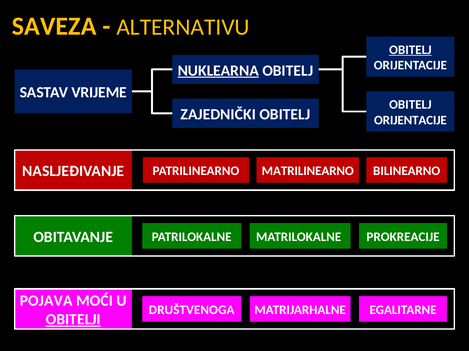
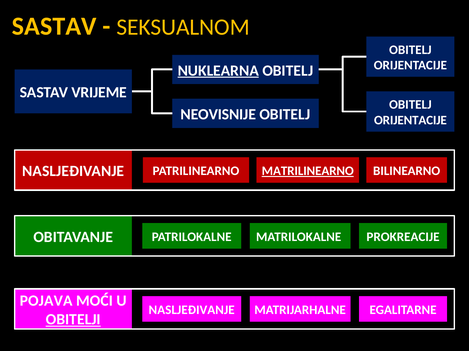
SAVEZA at (54, 26): SAVEZA -> SASTAV
ALTERNATIVU: ALTERNATIVU -> SEKSUALNOM
OBITELJ at (410, 50) underline: present -> none
ZAJEDNIČKI: ZAJEDNIČKI -> NEOVISNIJE
MATRILINEARNO underline: none -> present
DRUŠTVENOGA at (192, 311): DRUŠTVENOGA -> NASLJEĐIVANJE
